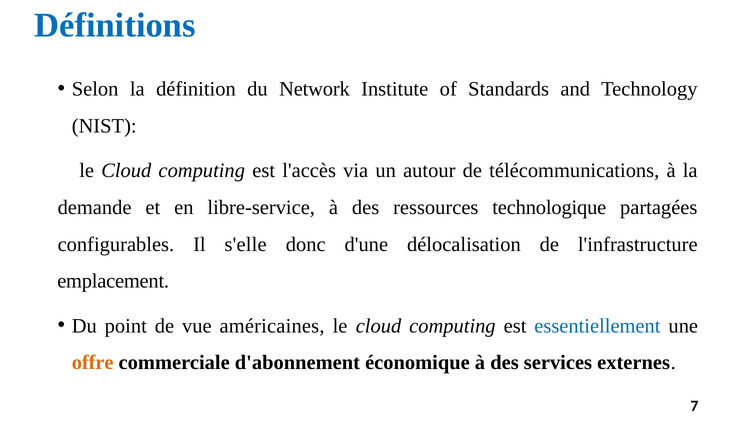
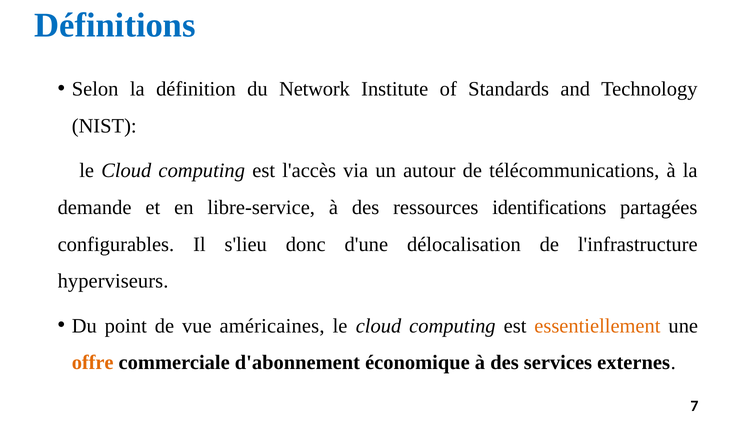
technologique: technologique -> identifications
s'elle: s'elle -> s'lieu
emplacement: emplacement -> hyperviseurs
essentiellement colour: blue -> orange
